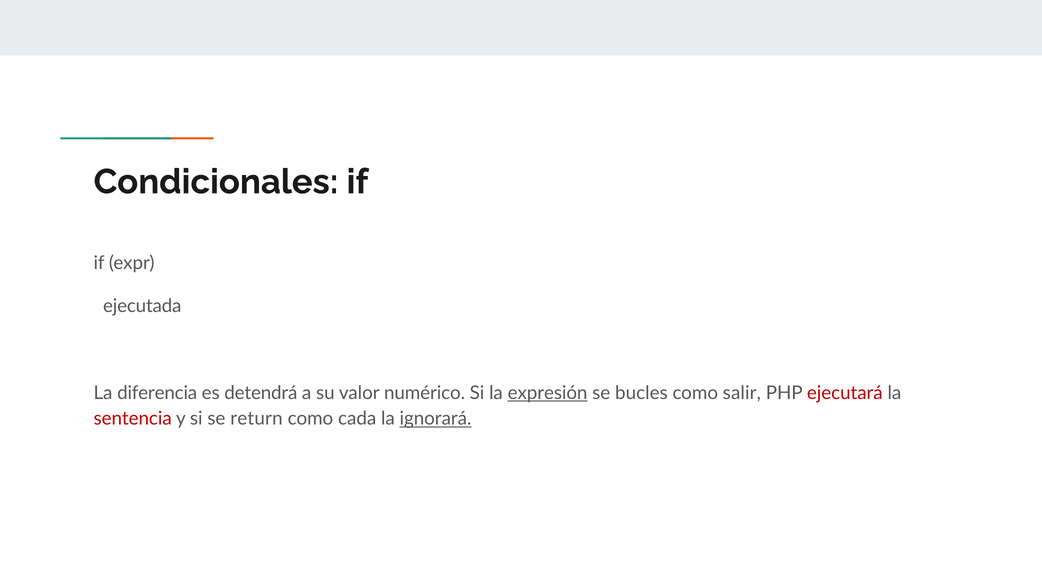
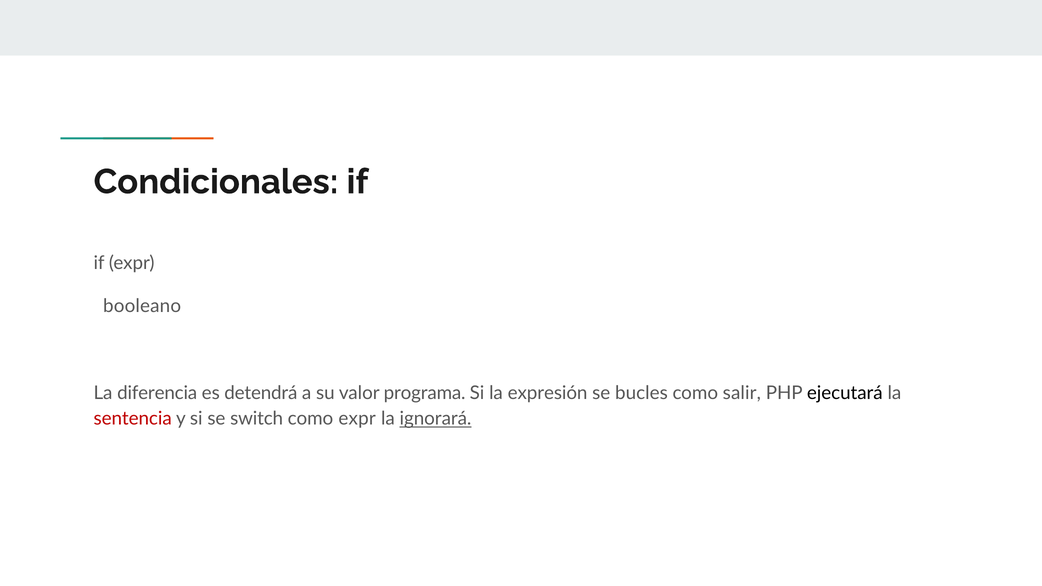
ejecutada: ejecutada -> booleano
numérico: numérico -> programa
expresión underline: present -> none
ejecutará colour: red -> black
return: return -> switch
como cada: cada -> expr
